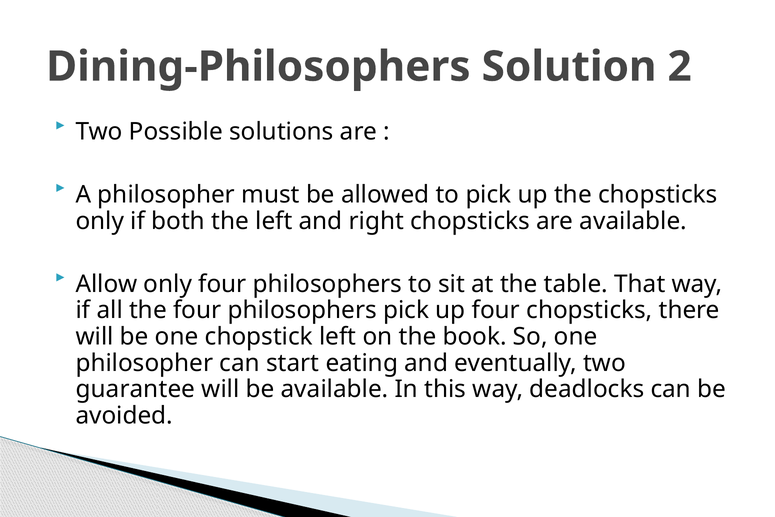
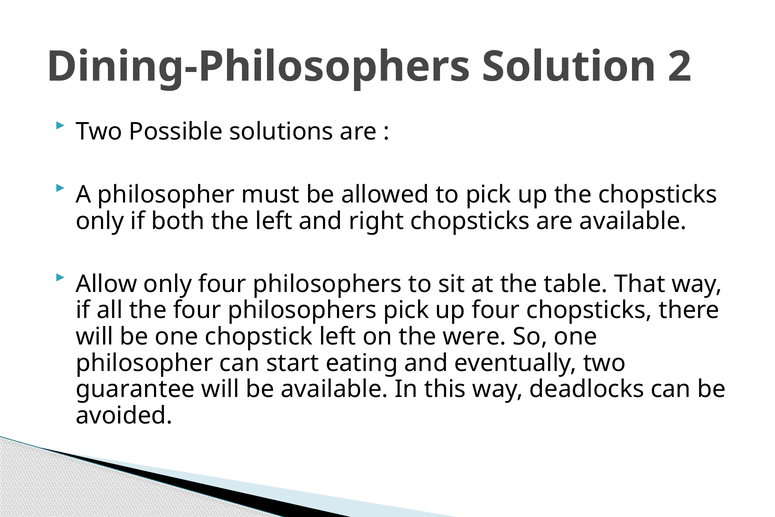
book: book -> were
